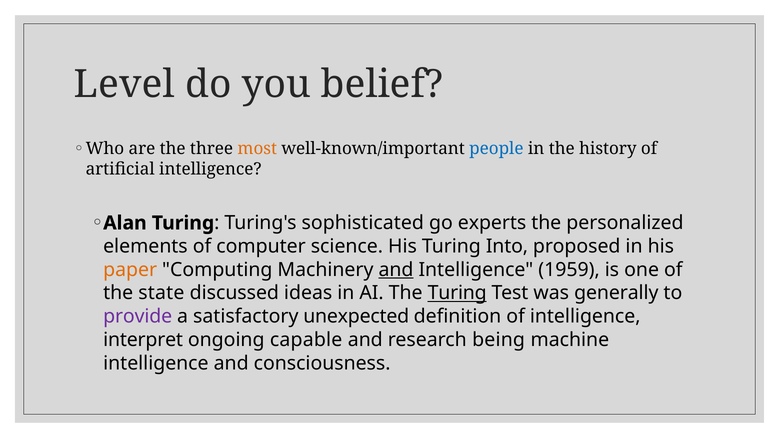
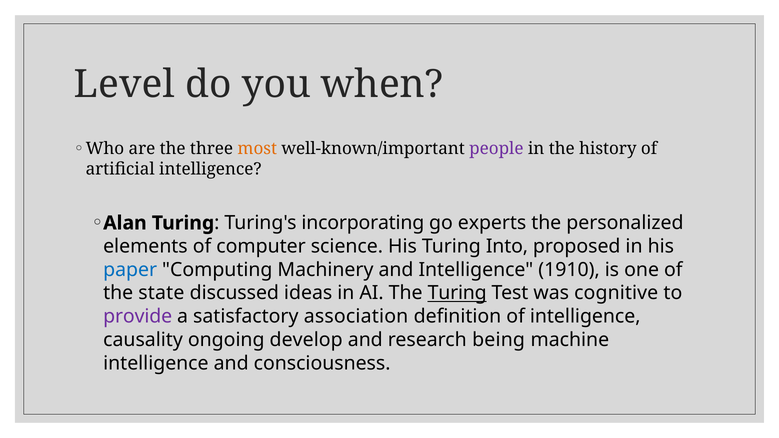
belief: belief -> when
people colour: blue -> purple
sophisticated: sophisticated -> incorporating
paper colour: orange -> blue
and at (396, 270) underline: present -> none
1959: 1959 -> 1910
generally: generally -> cognitive
unexpected: unexpected -> association
interpret: interpret -> causality
capable: capable -> develop
